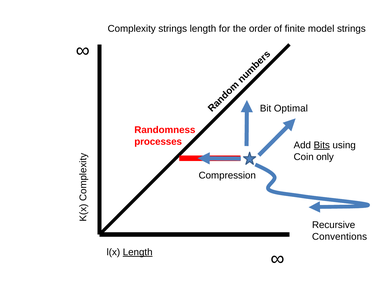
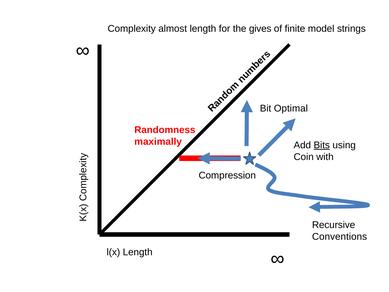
Complexity strings: strings -> almost
order: order -> gives
processes: processes -> maximally
only: only -> with
Length at (138, 252) underline: present -> none
